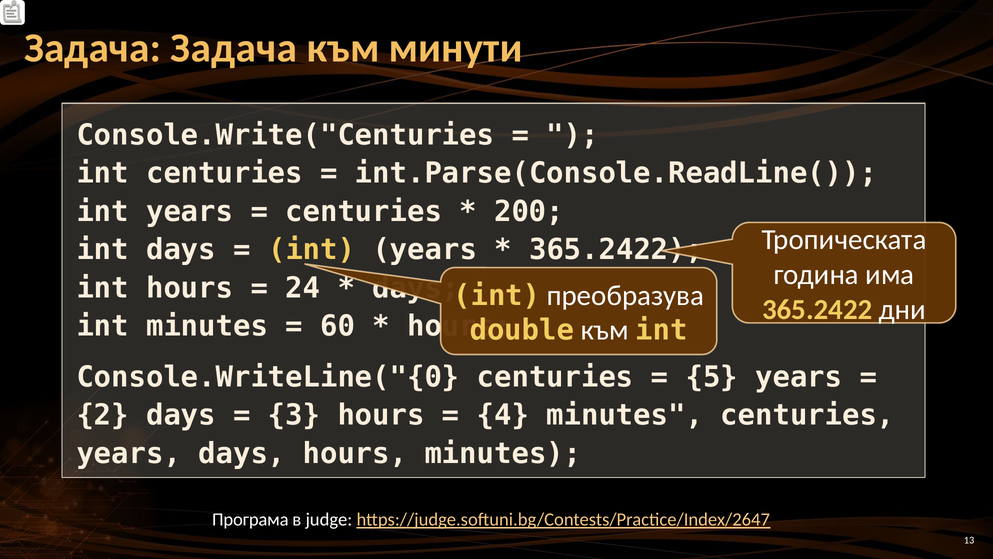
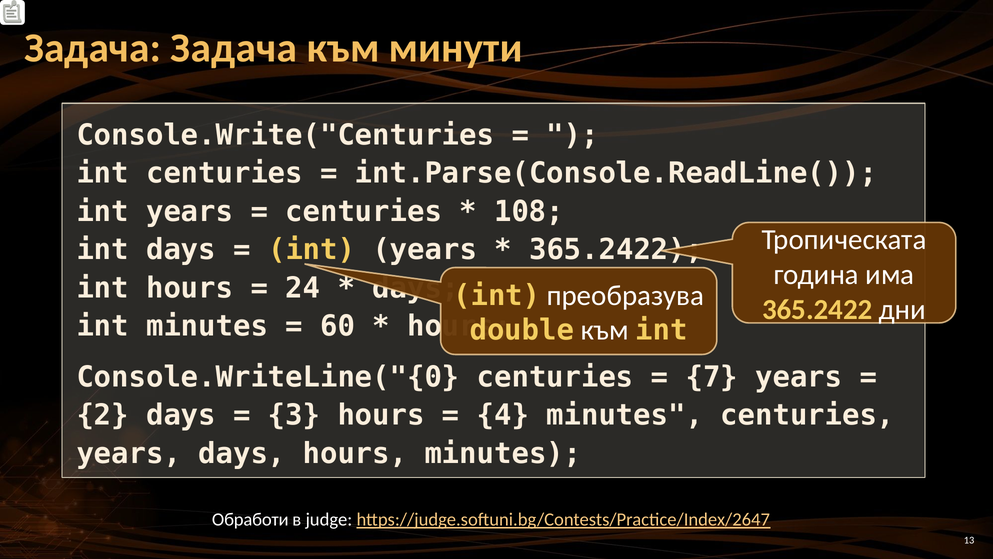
200: 200 -> 108
5: 5 -> 7
Програма: Програма -> Обработи
